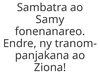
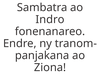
Samy: Samy -> Indro
